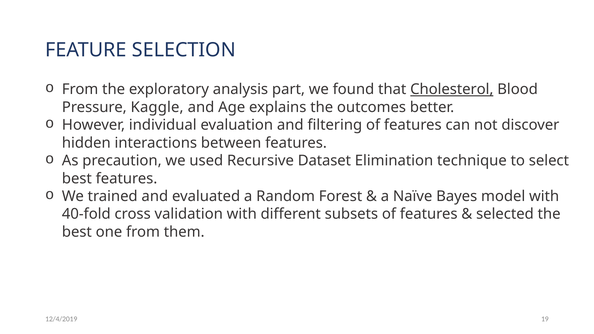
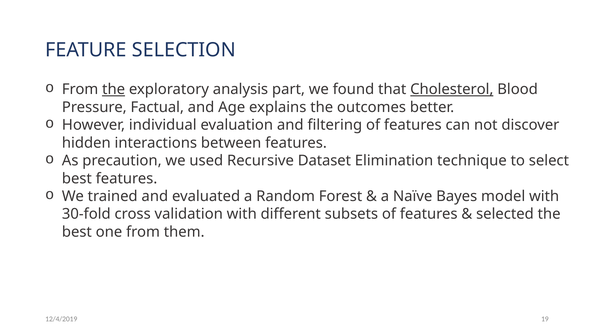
the at (114, 89) underline: none -> present
Kaggle: Kaggle -> Factual
40-fold: 40-fold -> 30-fold
